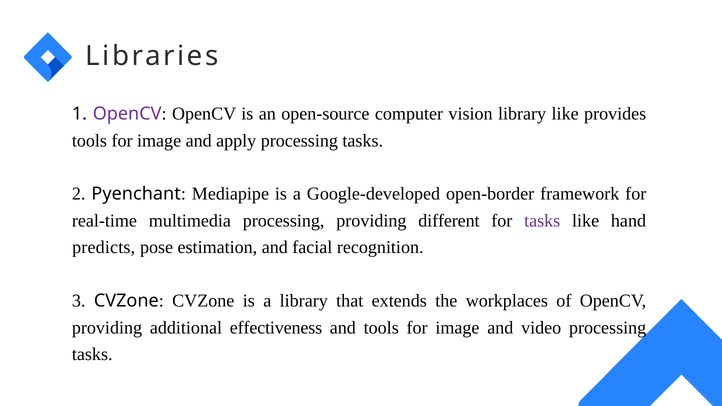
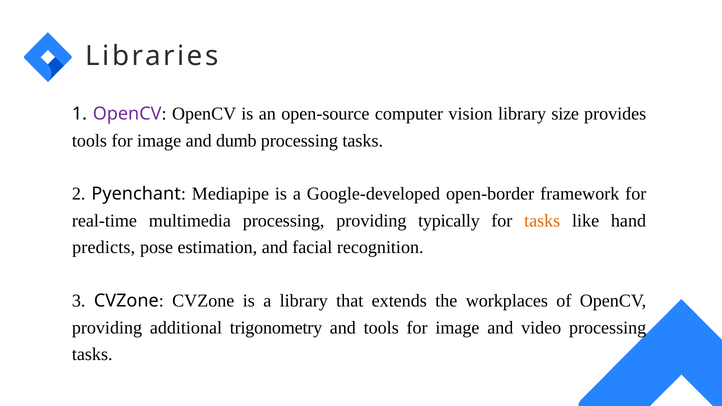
library like: like -> size
apply: apply -> dumb
different: different -> typically
tasks at (542, 221) colour: purple -> orange
effectiveness: effectiveness -> trigonometry
